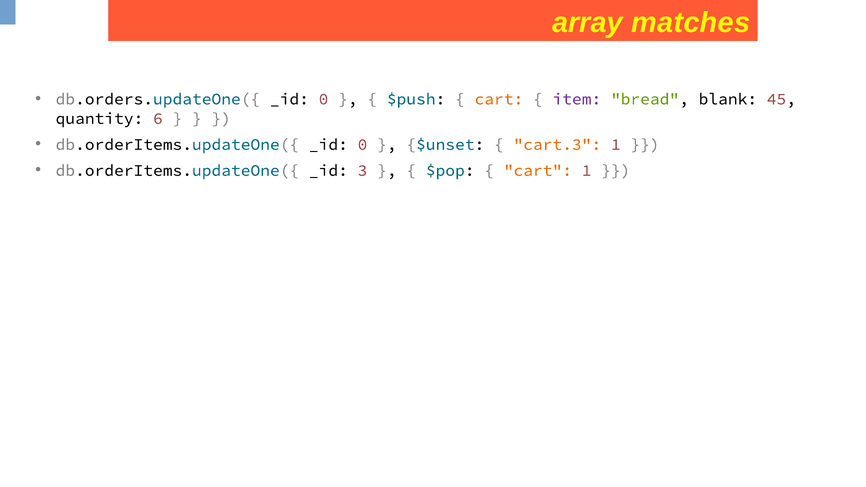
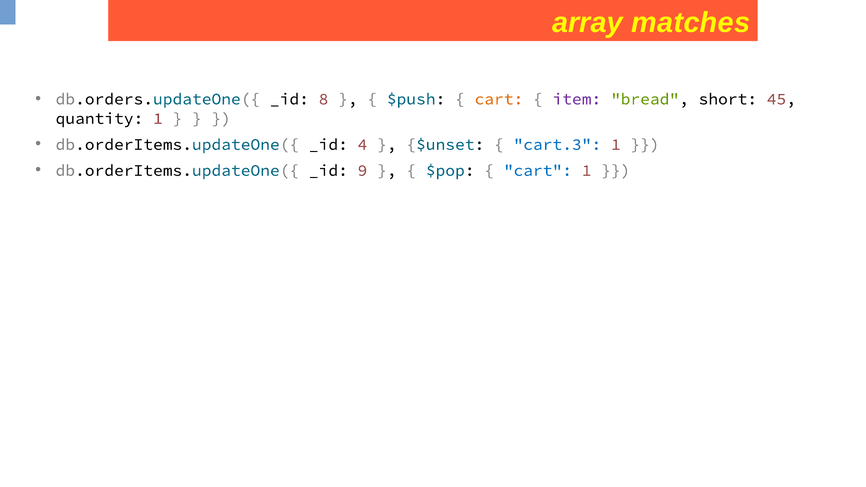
db.orders.updateOne({ _id 0: 0 -> 8
blank: blank -> short
quantity 6: 6 -> 1
db.orderItems.updateOne({ _id 0: 0 -> 4
cart.3 colour: orange -> blue
3: 3 -> 9
cart at (538, 170) colour: orange -> blue
